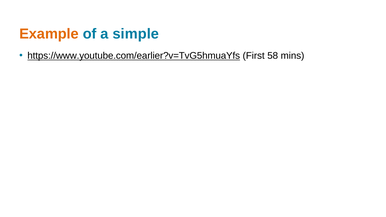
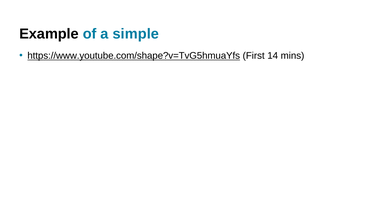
Example colour: orange -> black
https://www.youtube.com/earlier?v=TvG5hmuaYfs: https://www.youtube.com/earlier?v=TvG5hmuaYfs -> https://www.youtube.com/shape?v=TvG5hmuaYfs
58: 58 -> 14
